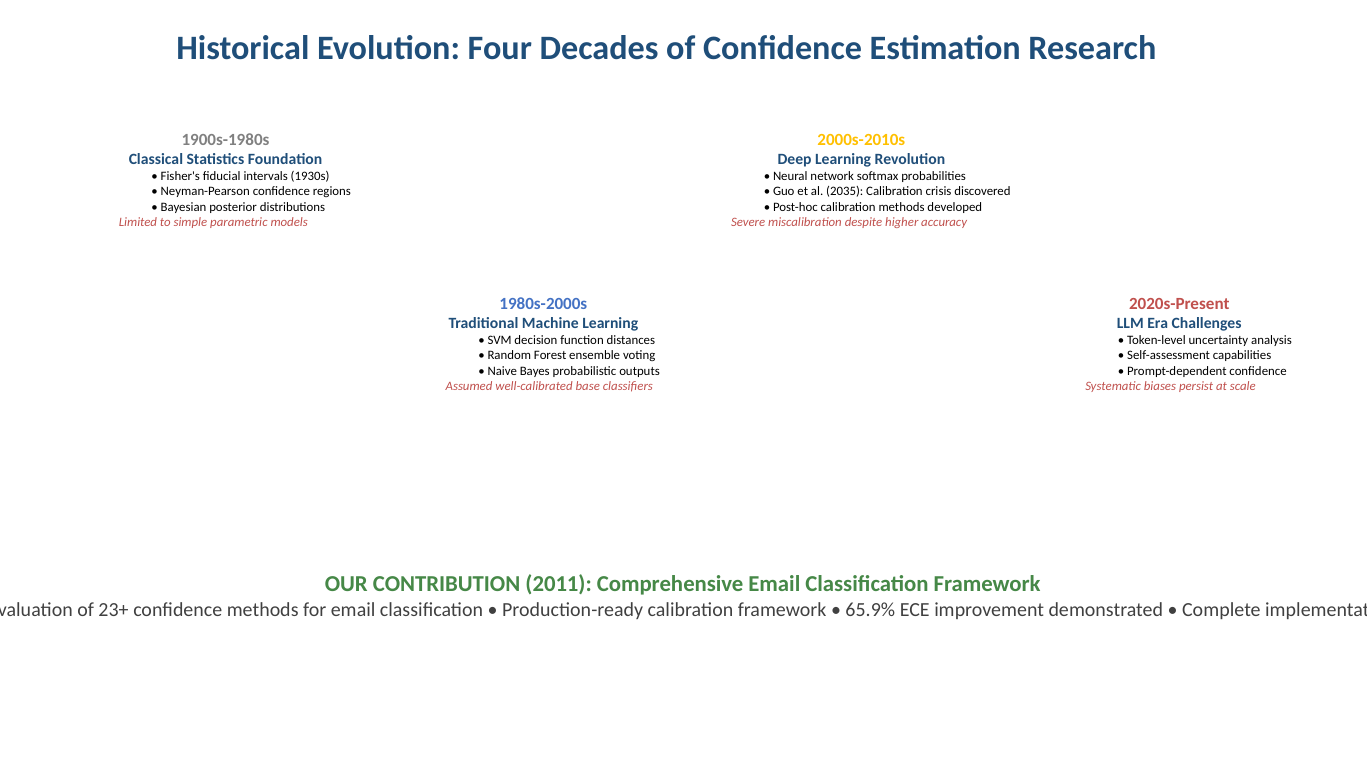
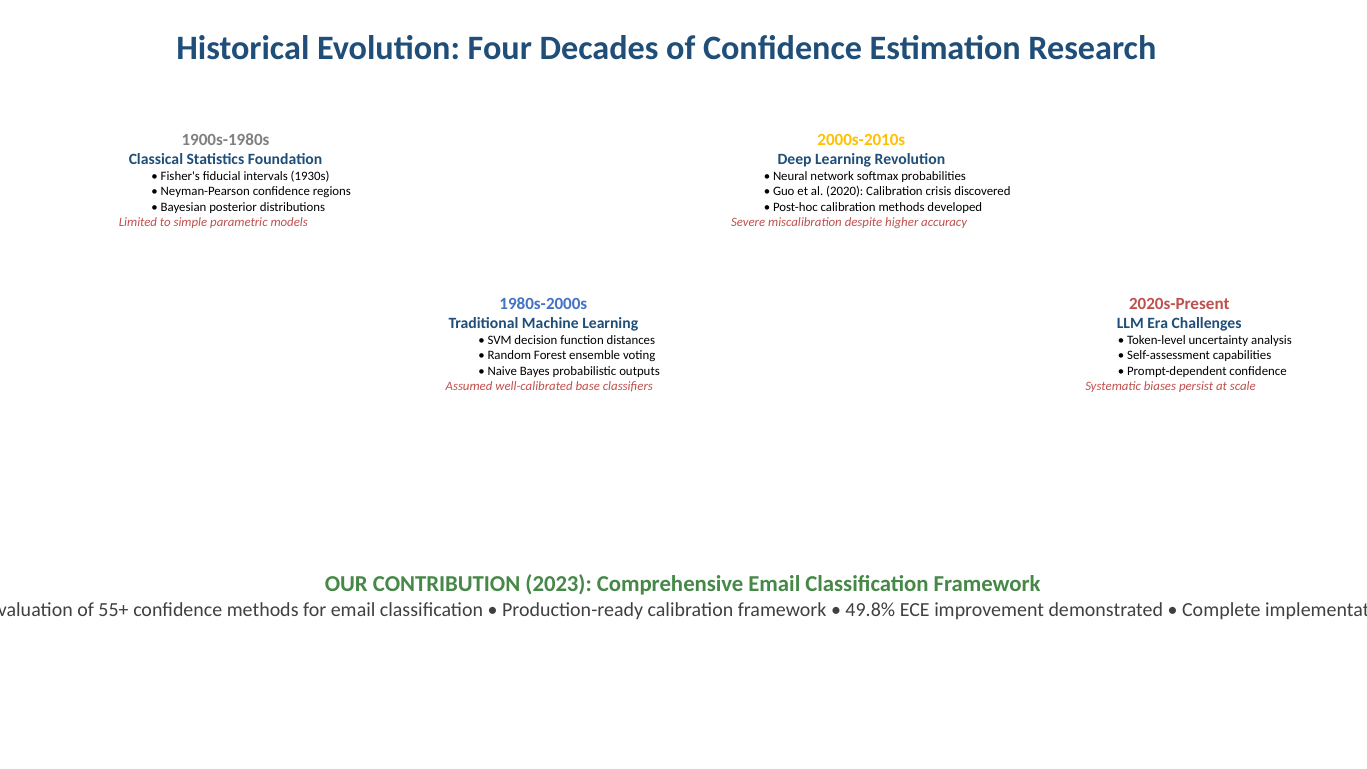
2035: 2035 -> 2020
2011: 2011 -> 2023
23+: 23+ -> 55+
65.9%: 65.9% -> 49.8%
